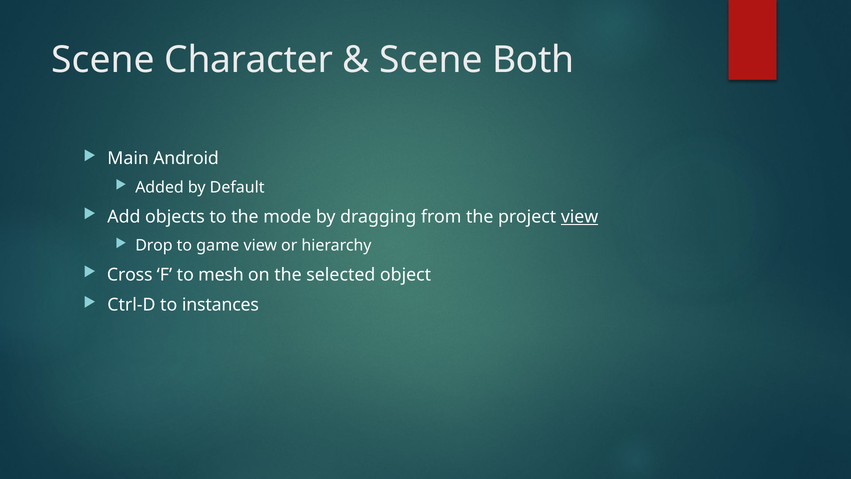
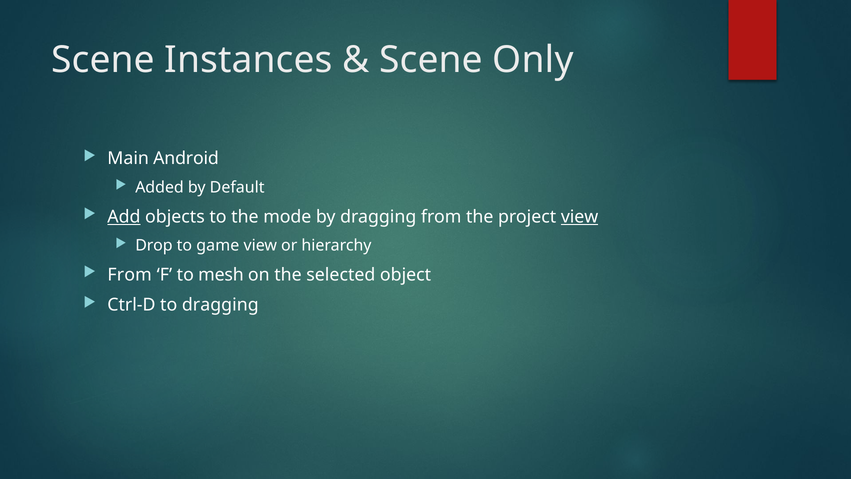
Character: Character -> Instances
Both: Both -> Only
Add underline: none -> present
Cross at (130, 275): Cross -> From
to instances: instances -> dragging
